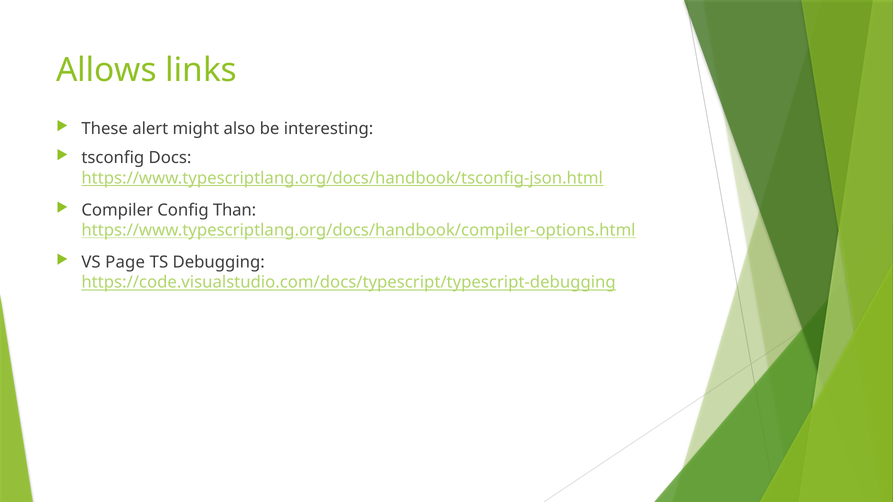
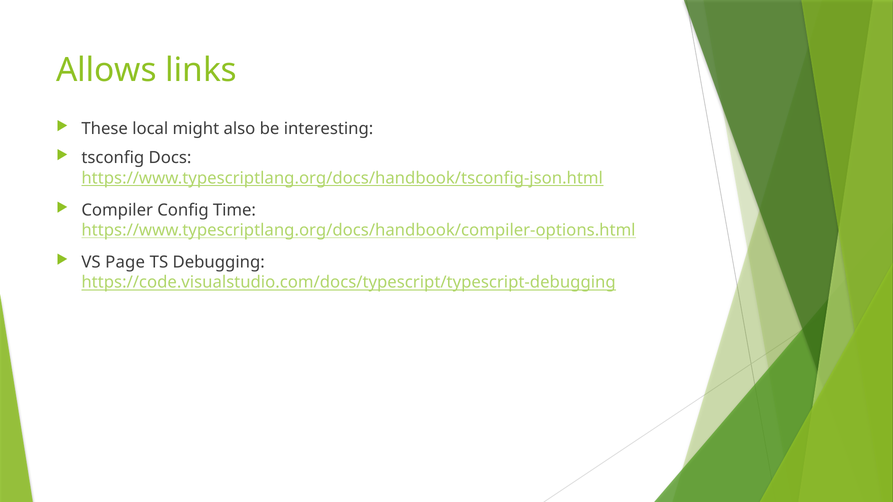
alert: alert -> local
Than: Than -> Time
